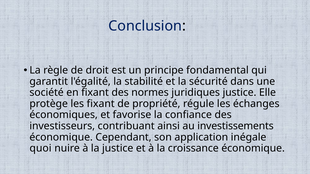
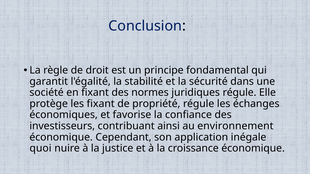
juridiques justice: justice -> régule
investissements: investissements -> environnement
